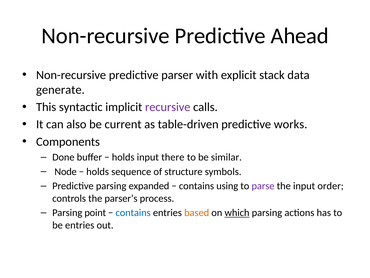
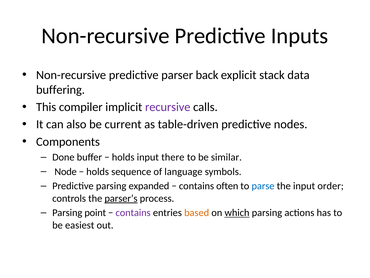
Ahead: Ahead -> Inputs
with: with -> back
generate: generate -> buffering
syntactic: syntactic -> compiler
works: works -> nodes
structure: structure -> language
using: using -> often
parse colour: purple -> blue
parser’s underline: none -> present
contains at (133, 212) colour: blue -> purple
be entries: entries -> easiest
